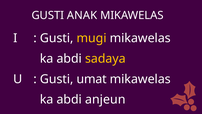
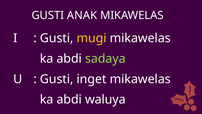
sadaya colour: yellow -> light green
umat: umat -> inget
anjeun: anjeun -> waluya
